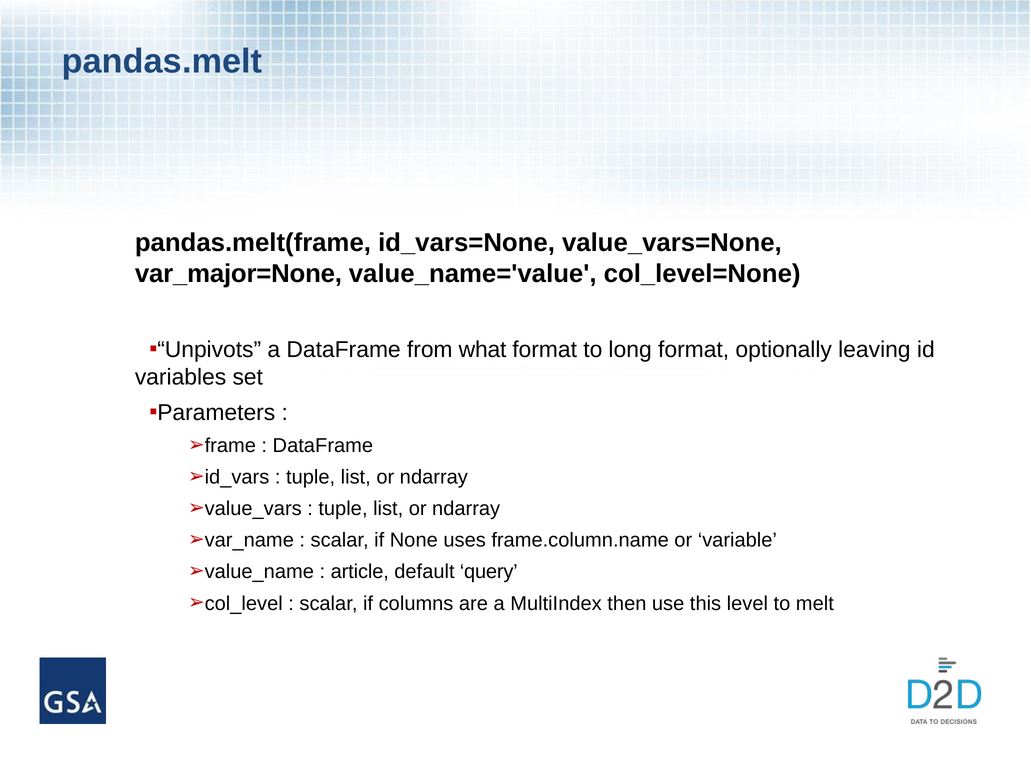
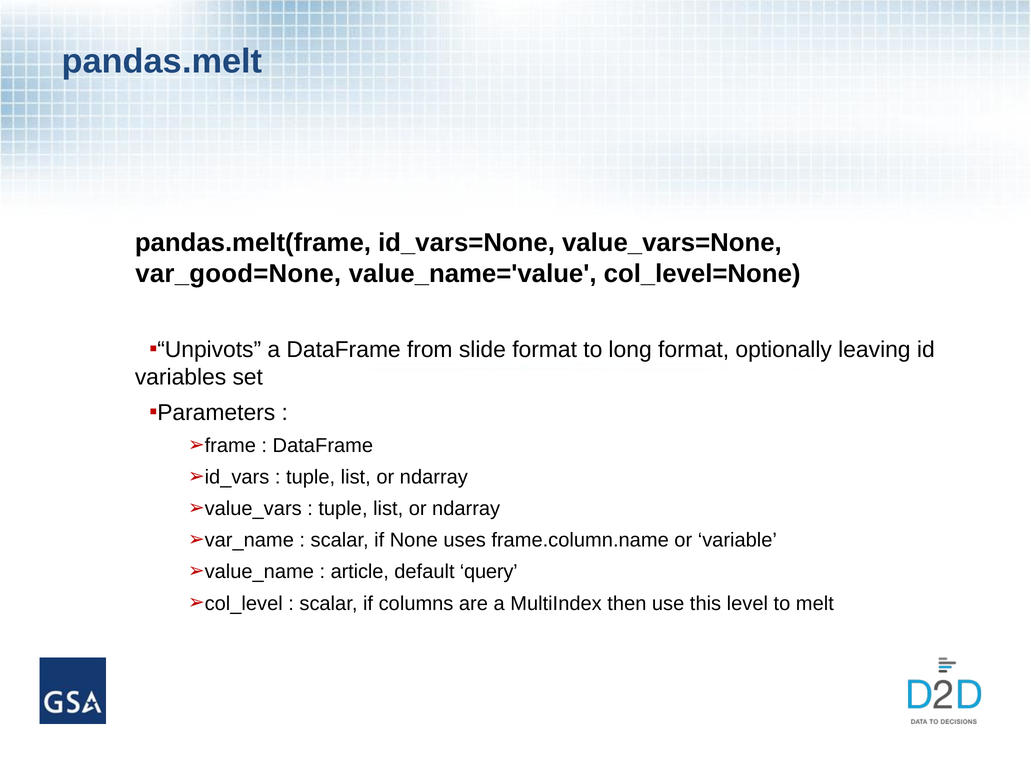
var_major=None: var_major=None -> var_good=None
what: what -> slide
